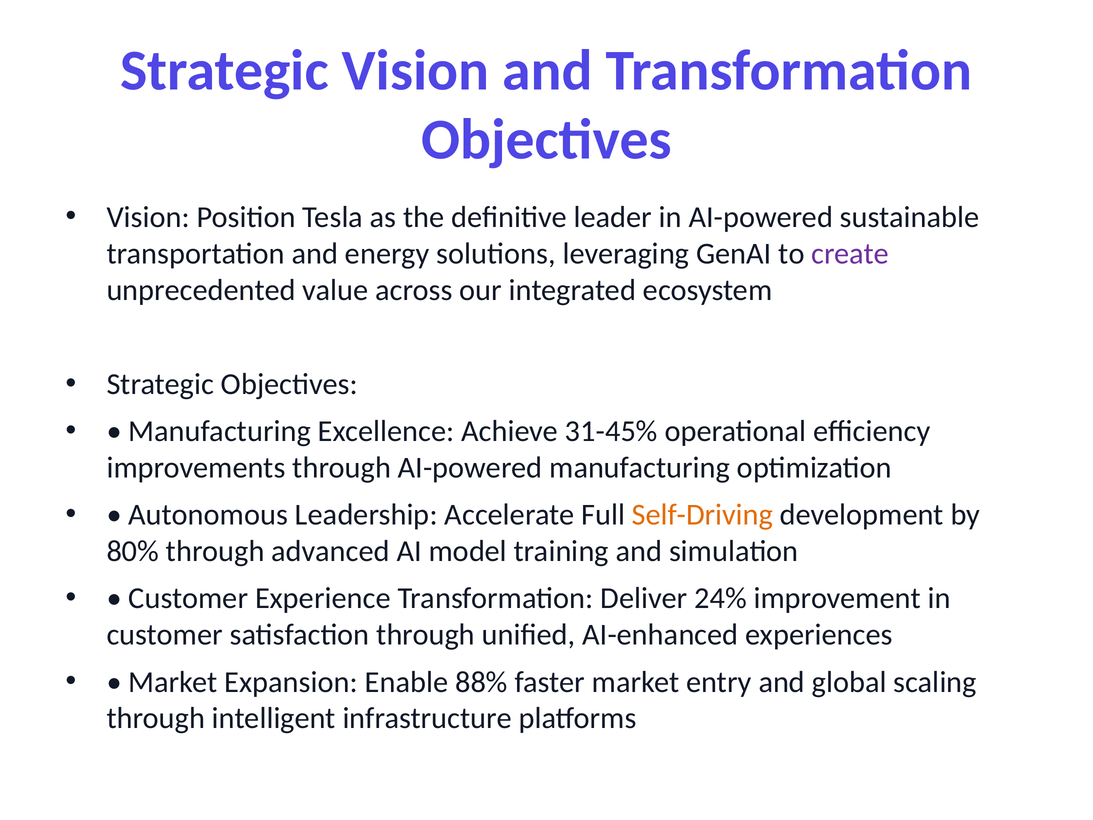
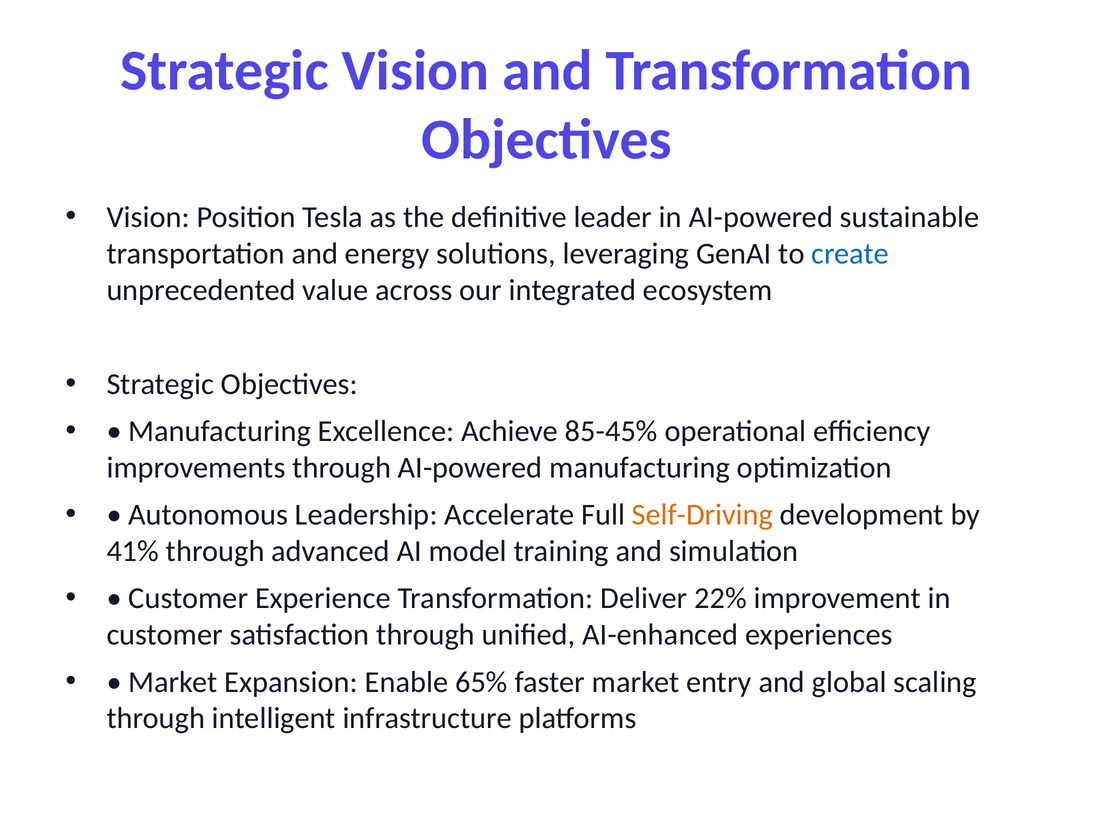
create colour: purple -> blue
31-45%: 31-45% -> 85-45%
80%: 80% -> 41%
24%: 24% -> 22%
88%: 88% -> 65%
